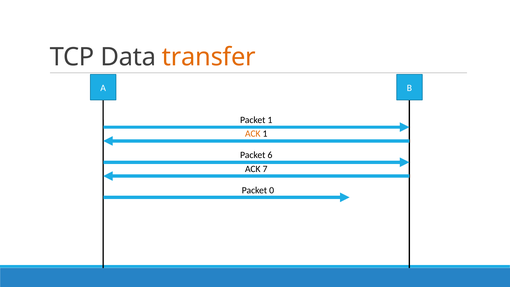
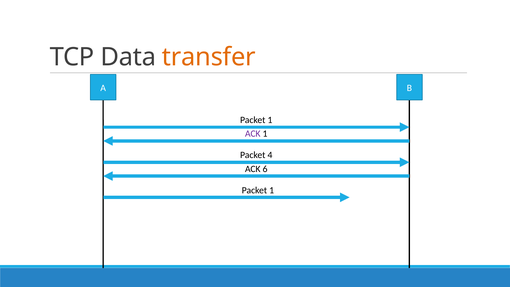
ACK at (253, 134) colour: orange -> purple
6: 6 -> 4
7: 7 -> 6
0 at (272, 190): 0 -> 1
